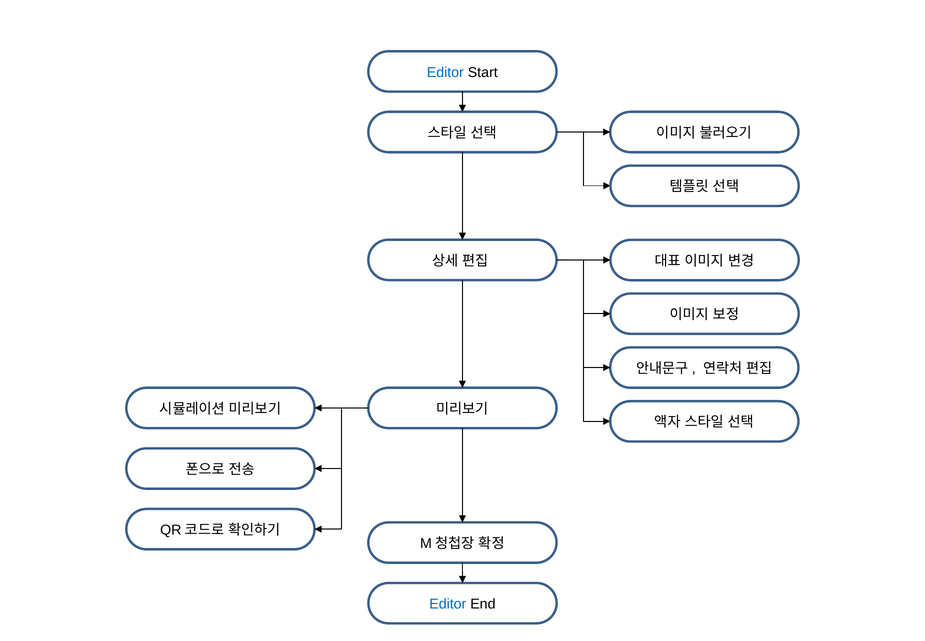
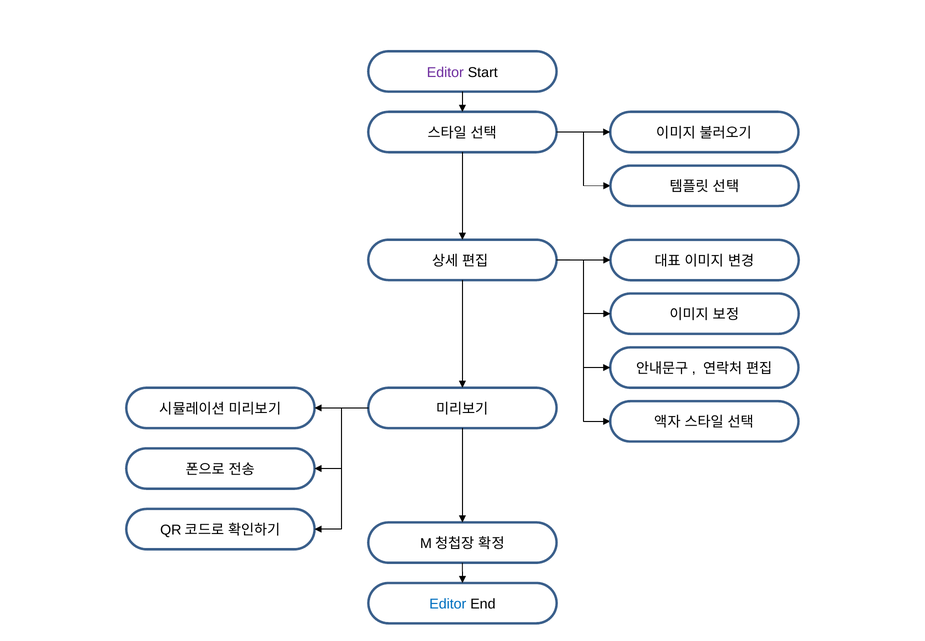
Editor at (445, 72) colour: blue -> purple
